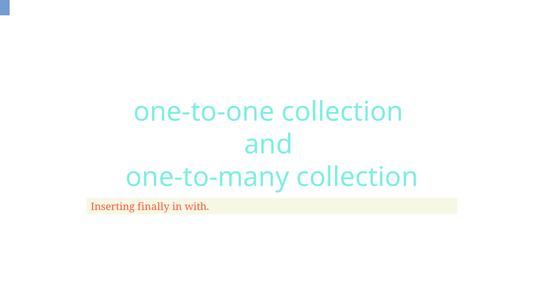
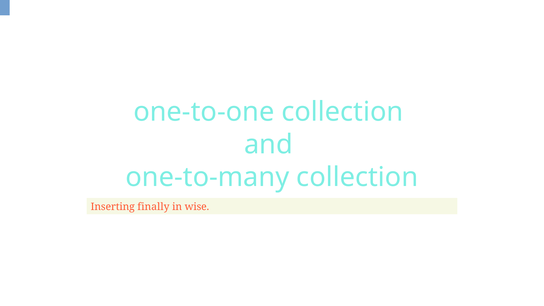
with: with -> wise
